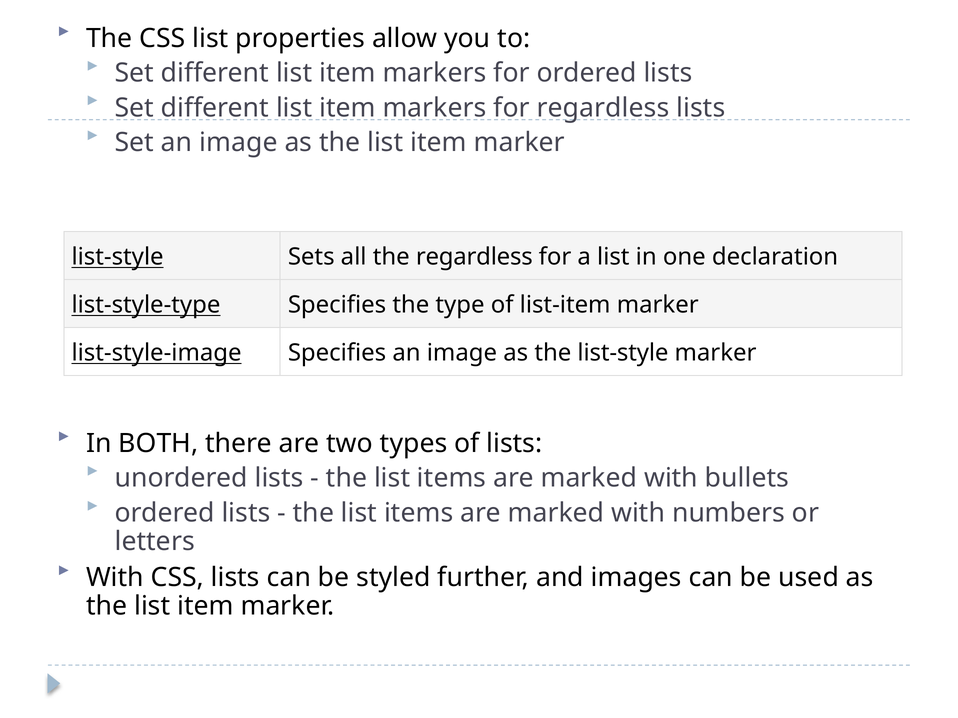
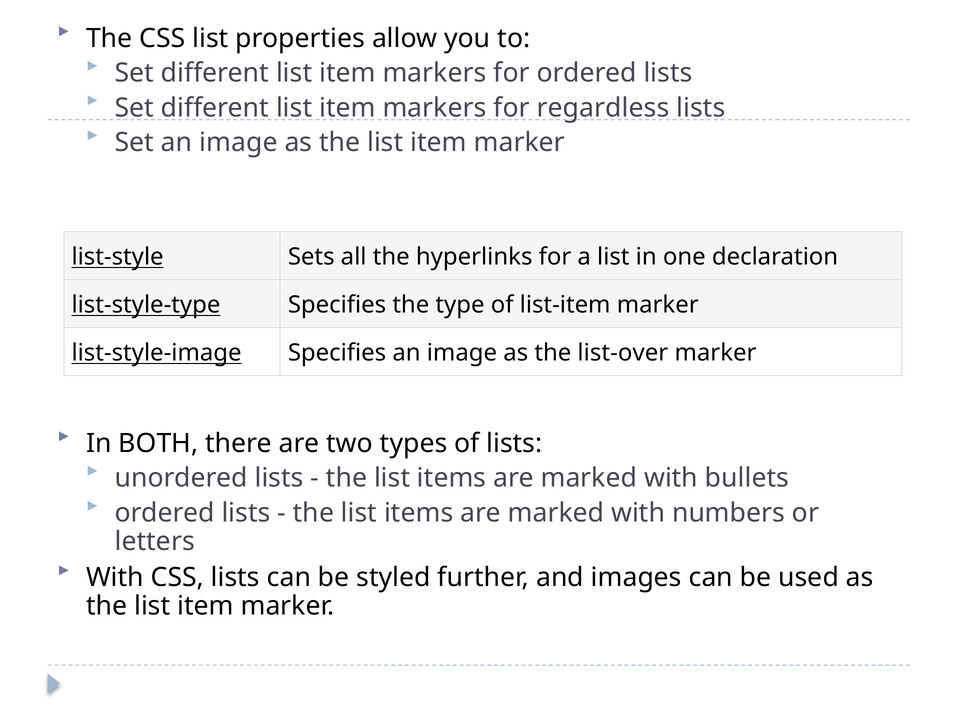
the regardless: regardless -> hyperlinks
the list-style: list-style -> list-over
